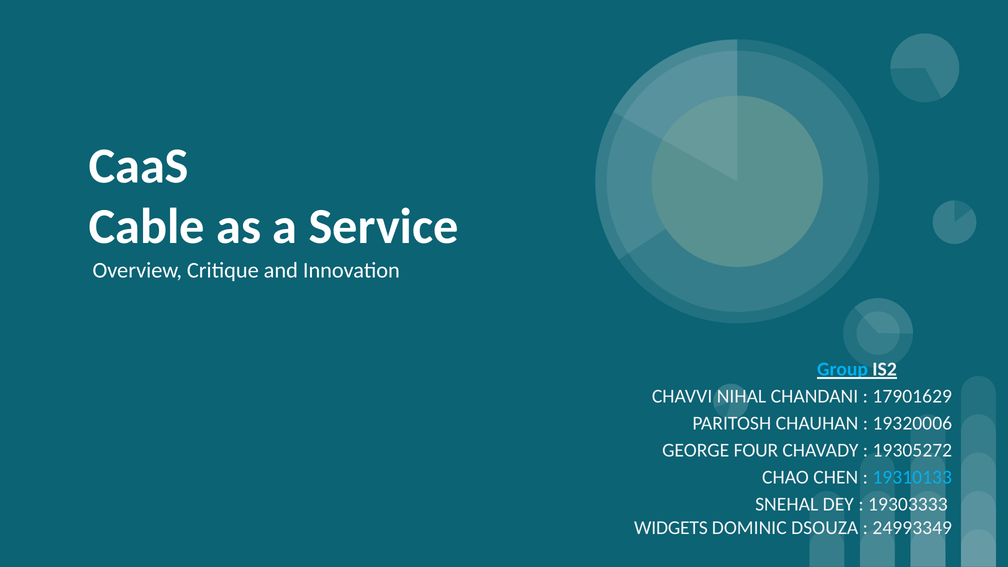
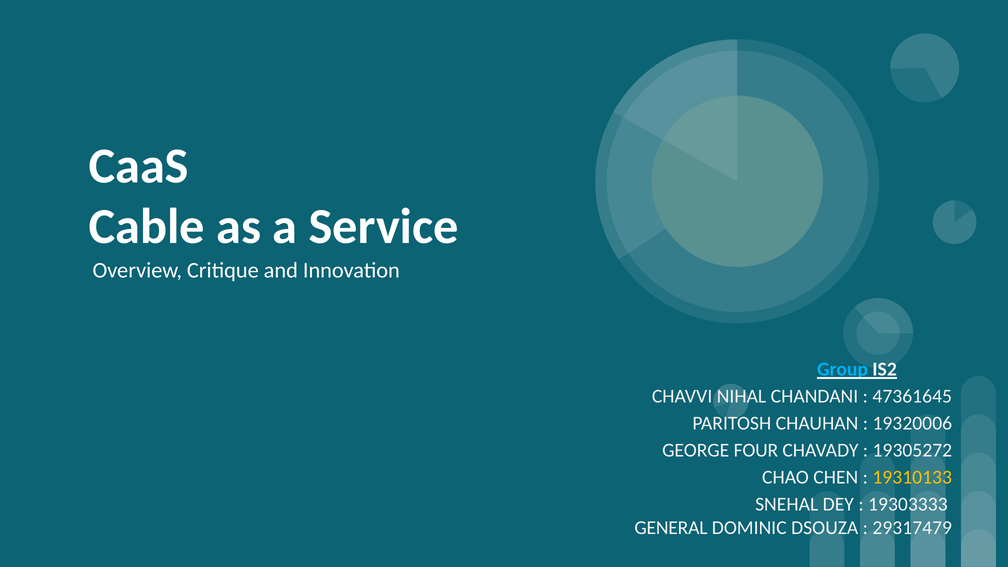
17901629: 17901629 -> 47361645
19310133 colour: light blue -> yellow
WIDGETS: WIDGETS -> GENERAL
24993349: 24993349 -> 29317479
